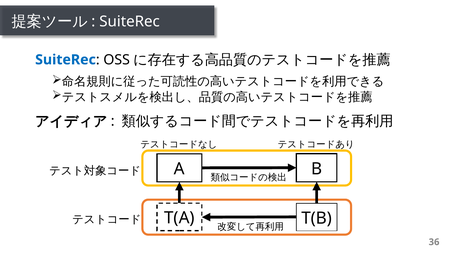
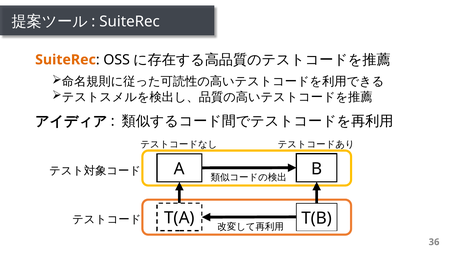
SuiteRec at (66, 60) colour: blue -> orange
